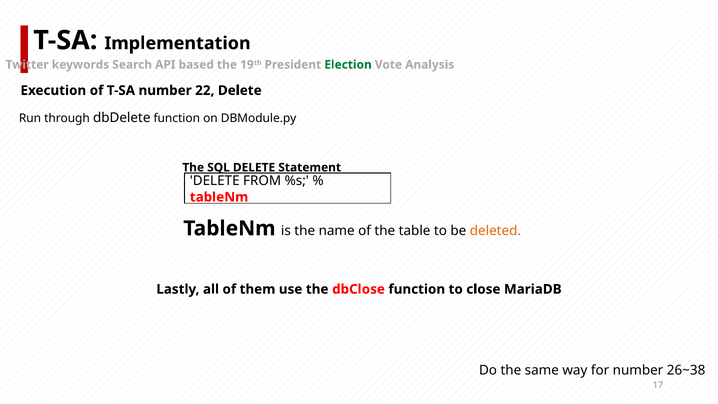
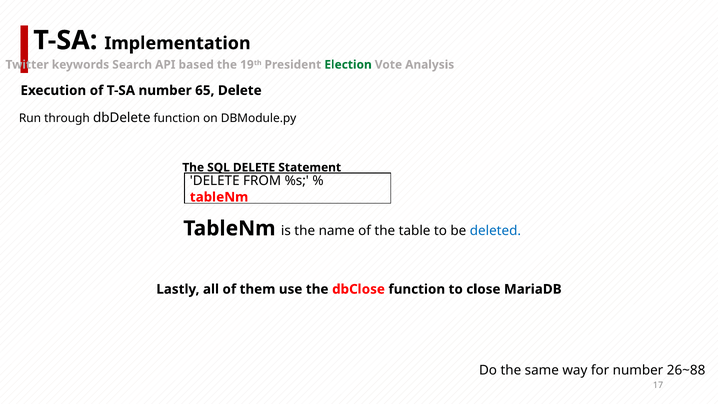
22: 22 -> 65
deleted colour: orange -> blue
26~38: 26~38 -> 26~88
